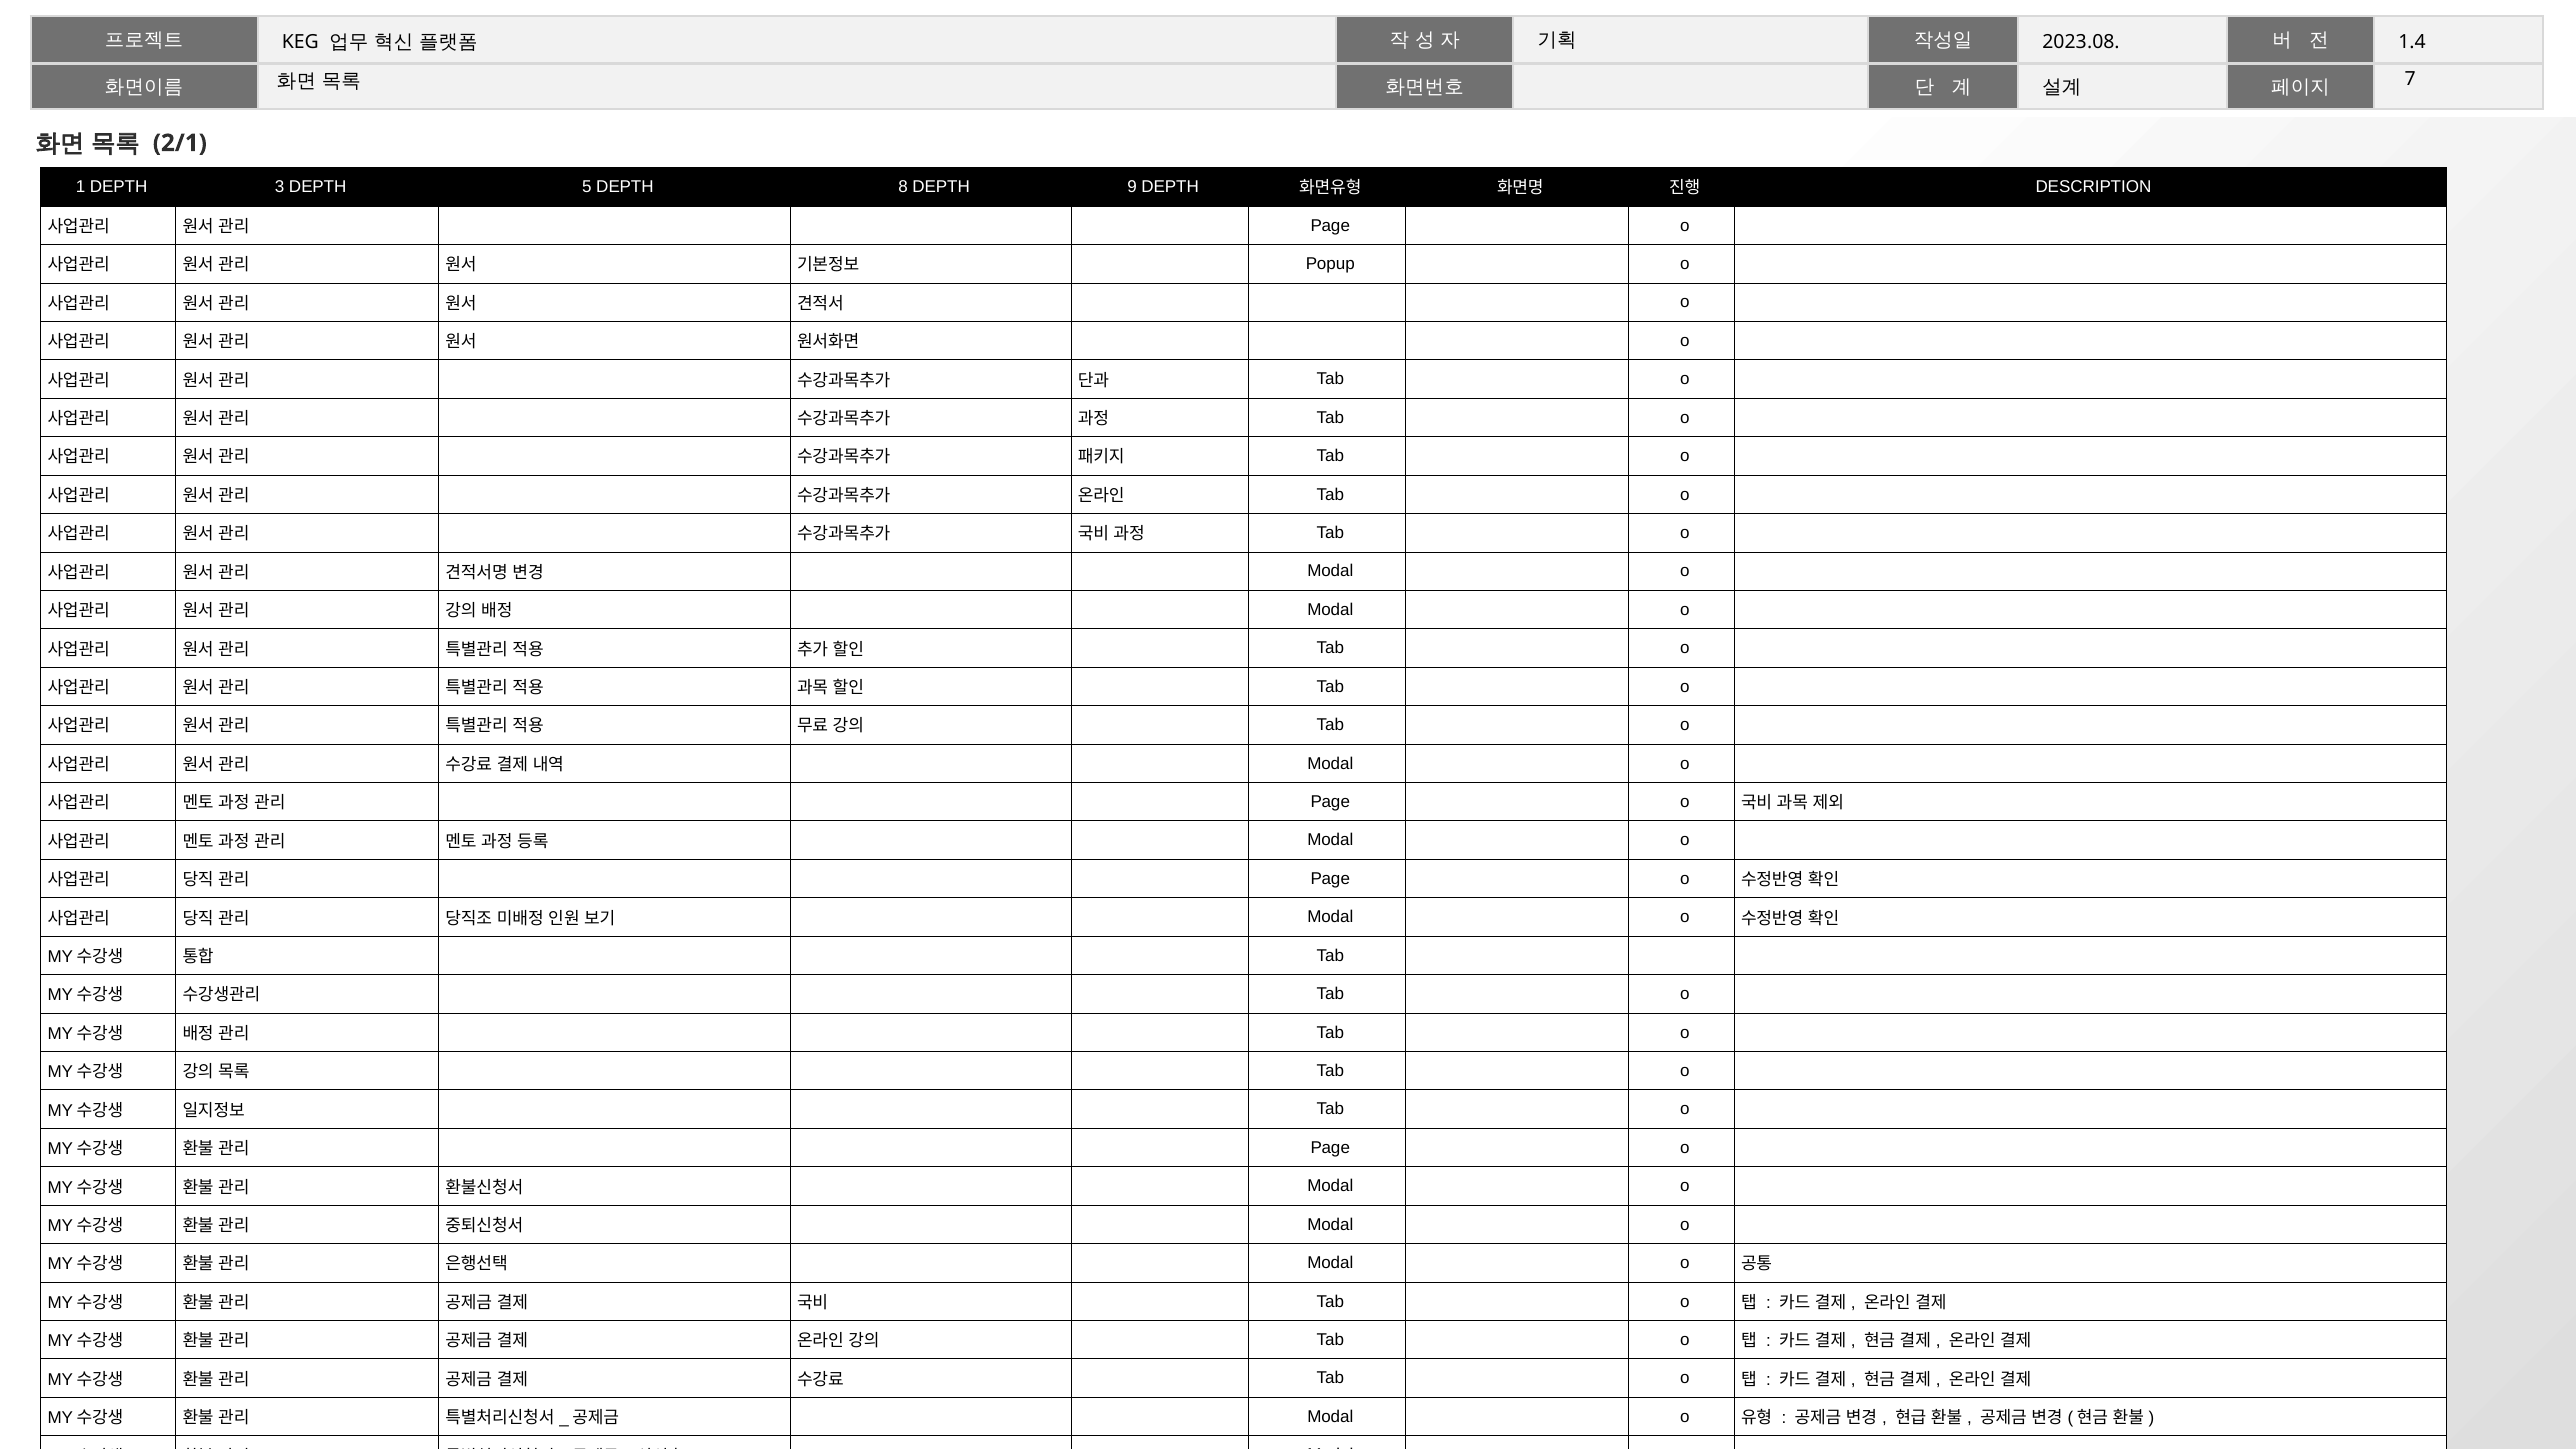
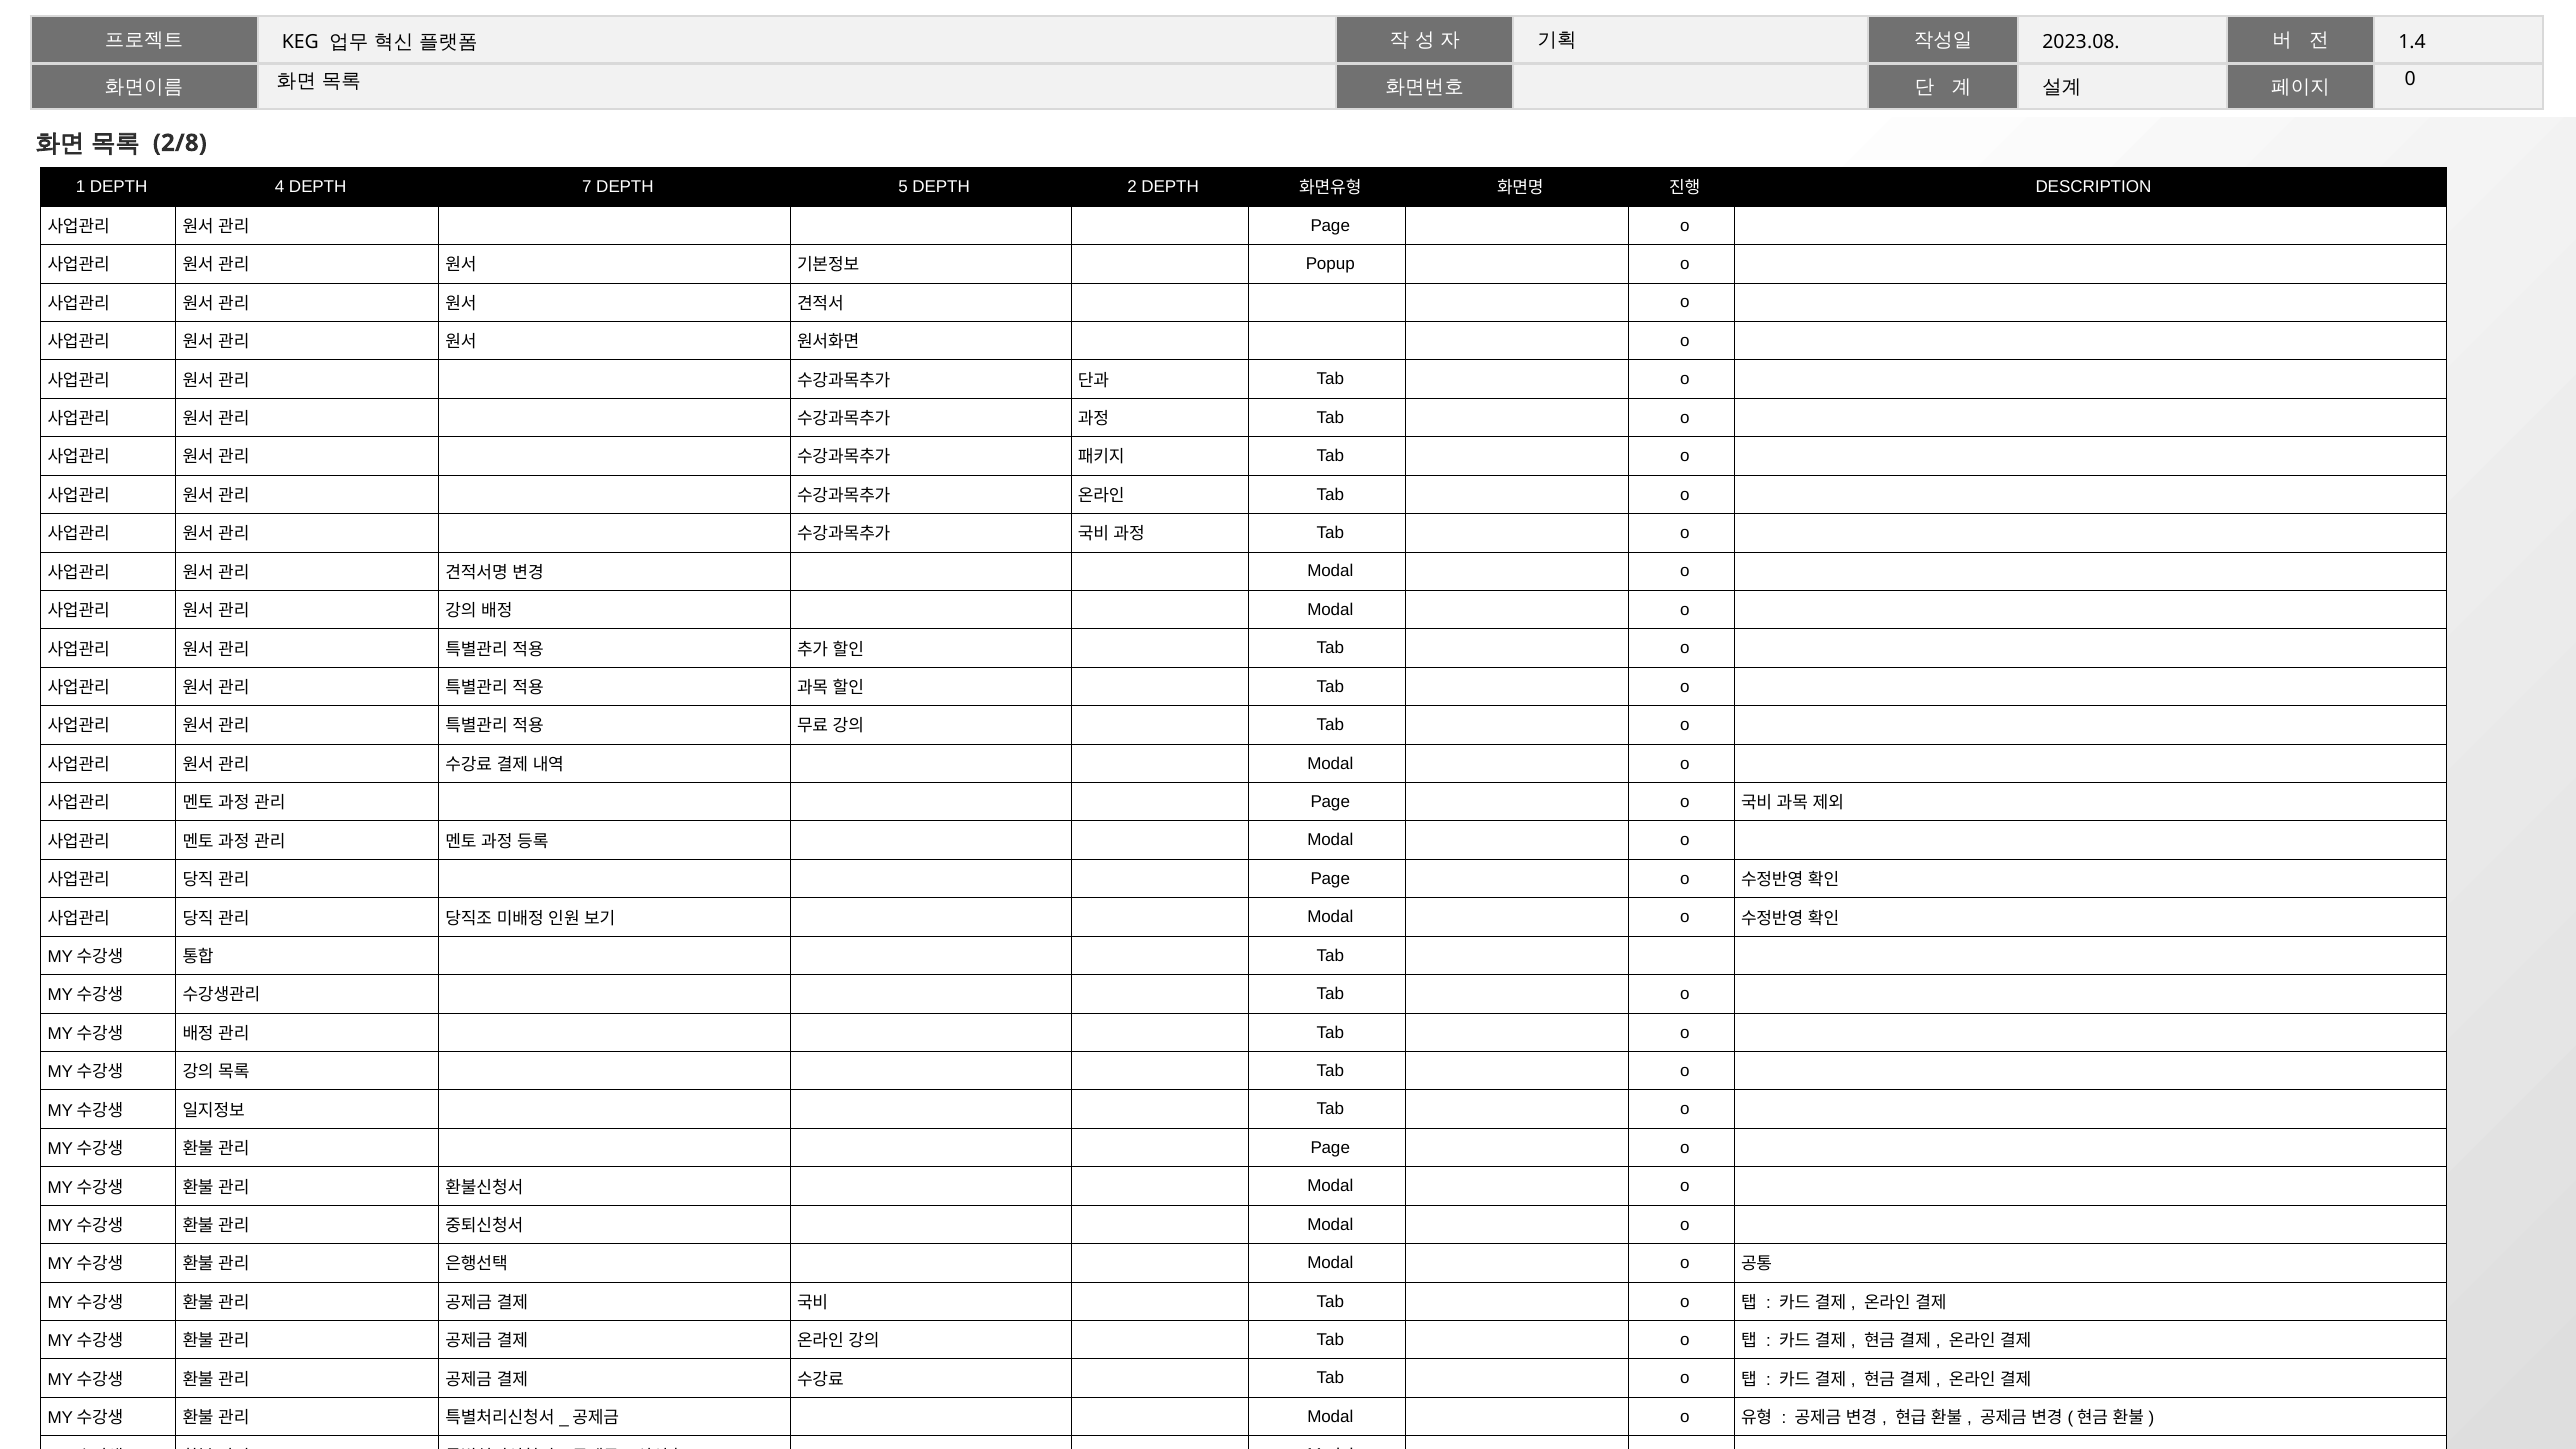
7: 7 -> 0
2/1: 2/1 -> 2/8
3: 3 -> 4
5: 5 -> 7
8: 8 -> 5
9: 9 -> 2
